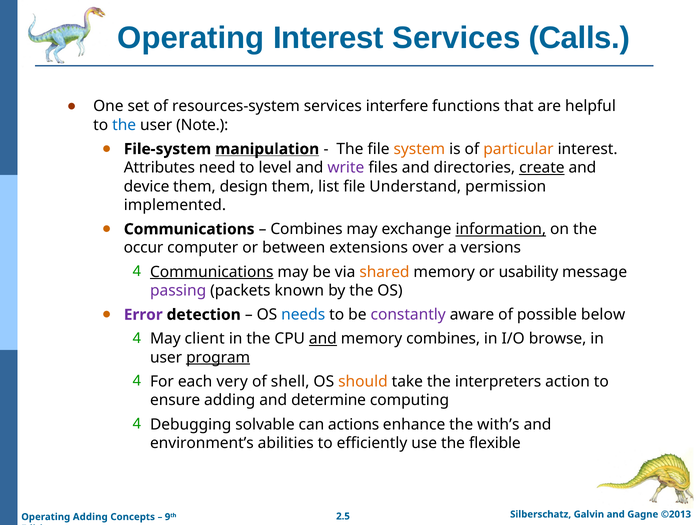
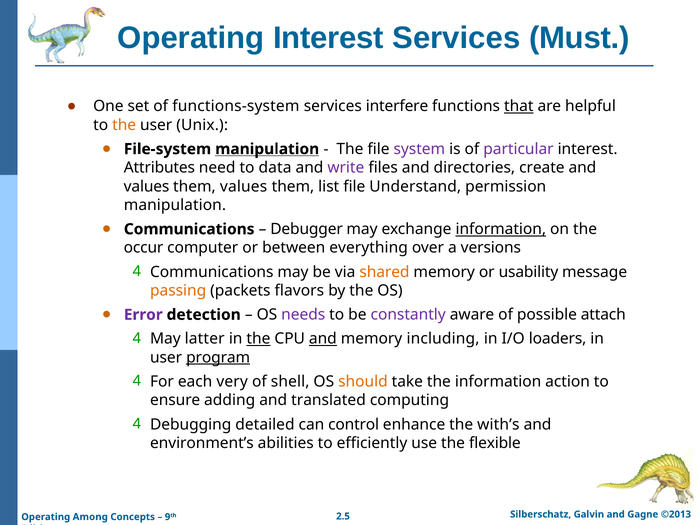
Calls: Calls -> Must
resources-system: resources-system -> functions-system
that underline: none -> present
the at (124, 125) colour: blue -> orange
Note: Note -> Unix
system colour: orange -> purple
particular colour: orange -> purple
level: level -> data
create underline: present -> none
device at (147, 186): device -> values
them design: design -> values
implemented at (175, 205): implemented -> manipulation
Combines at (307, 229): Combines -> Debugger
extensions: extensions -> everything
Communications at (212, 272) underline: present -> none
passing colour: purple -> orange
known: known -> flavors
needs colour: blue -> purple
below: below -> attach
client: client -> latter
the at (258, 339) underline: none -> present
memory combines: combines -> including
browse: browse -> loaders
the interpreters: interpreters -> information
determine: determine -> translated
solvable: solvable -> detailed
actions: actions -> control
Operating Adding: Adding -> Among
